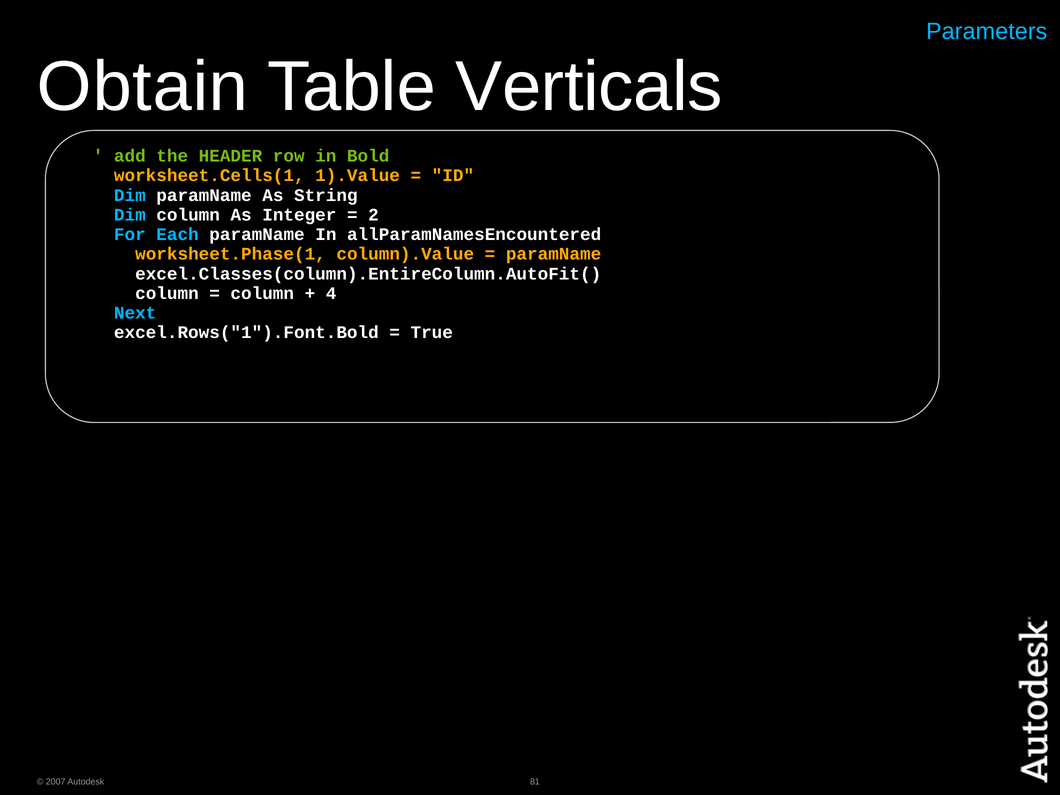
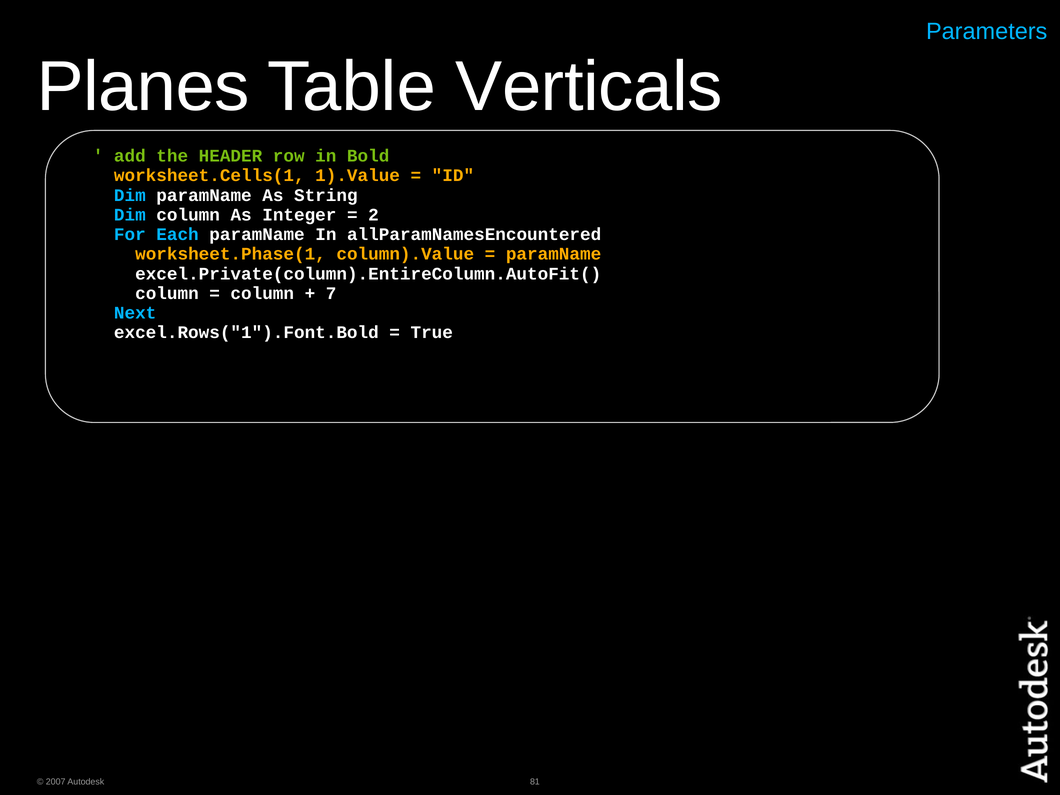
Obtain: Obtain -> Planes
excel.Classes(column).EntireColumn.AutoFit(: excel.Classes(column).EntireColumn.AutoFit( -> excel.Private(column).EntireColumn.AutoFit(
4: 4 -> 7
